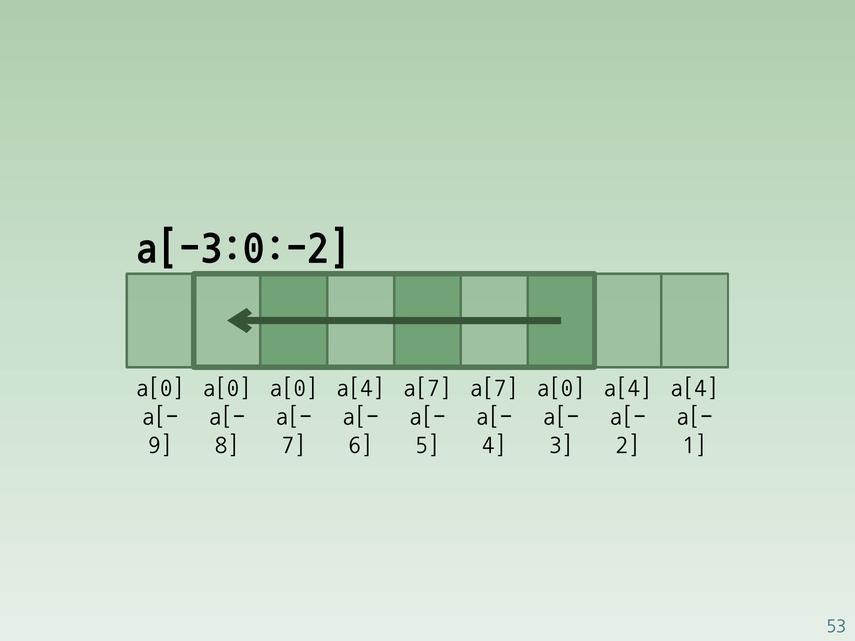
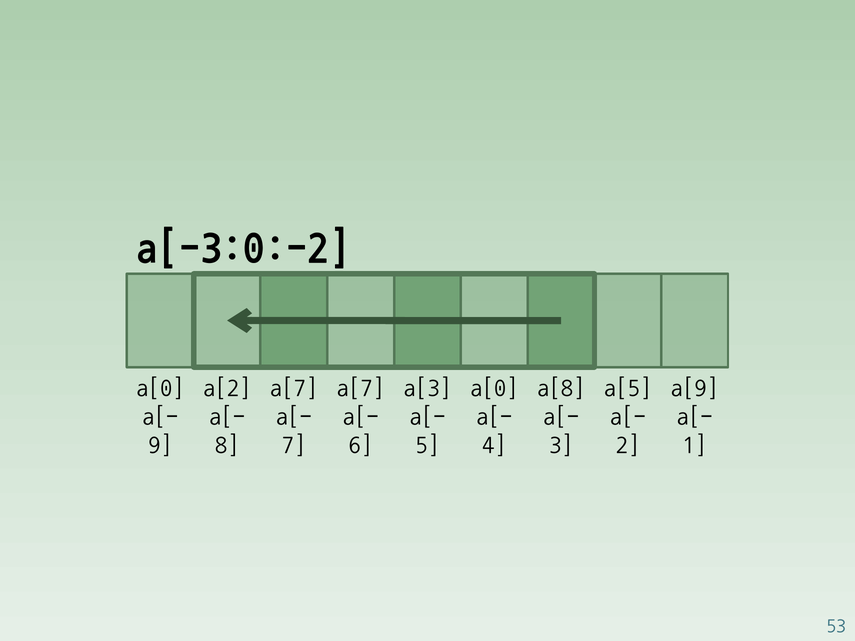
a[0 at (227, 388): a[0 -> a[2
a[0 at (294, 388): a[0 -> a[7
a[4 at (361, 388): a[4 -> a[7
a[7 at (427, 388): a[7 -> a[3
a[7 at (494, 388): a[7 -> a[0
a[0 at (561, 388): a[0 -> a[8
a[4 at (628, 388): a[4 -> a[5
a[4 at (695, 388): a[4 -> a[9
